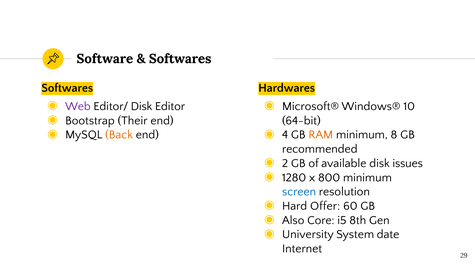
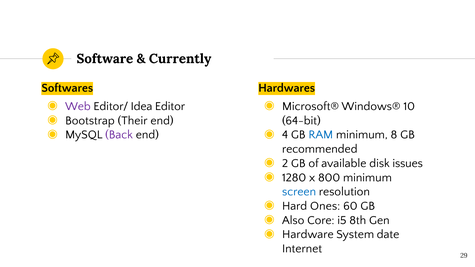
Softwares at (180, 59): Softwares -> Currently
Editor/ Disk: Disk -> Idea
Back colour: orange -> purple
RAM colour: orange -> blue
Offer: Offer -> Ones
University: University -> Hardware
